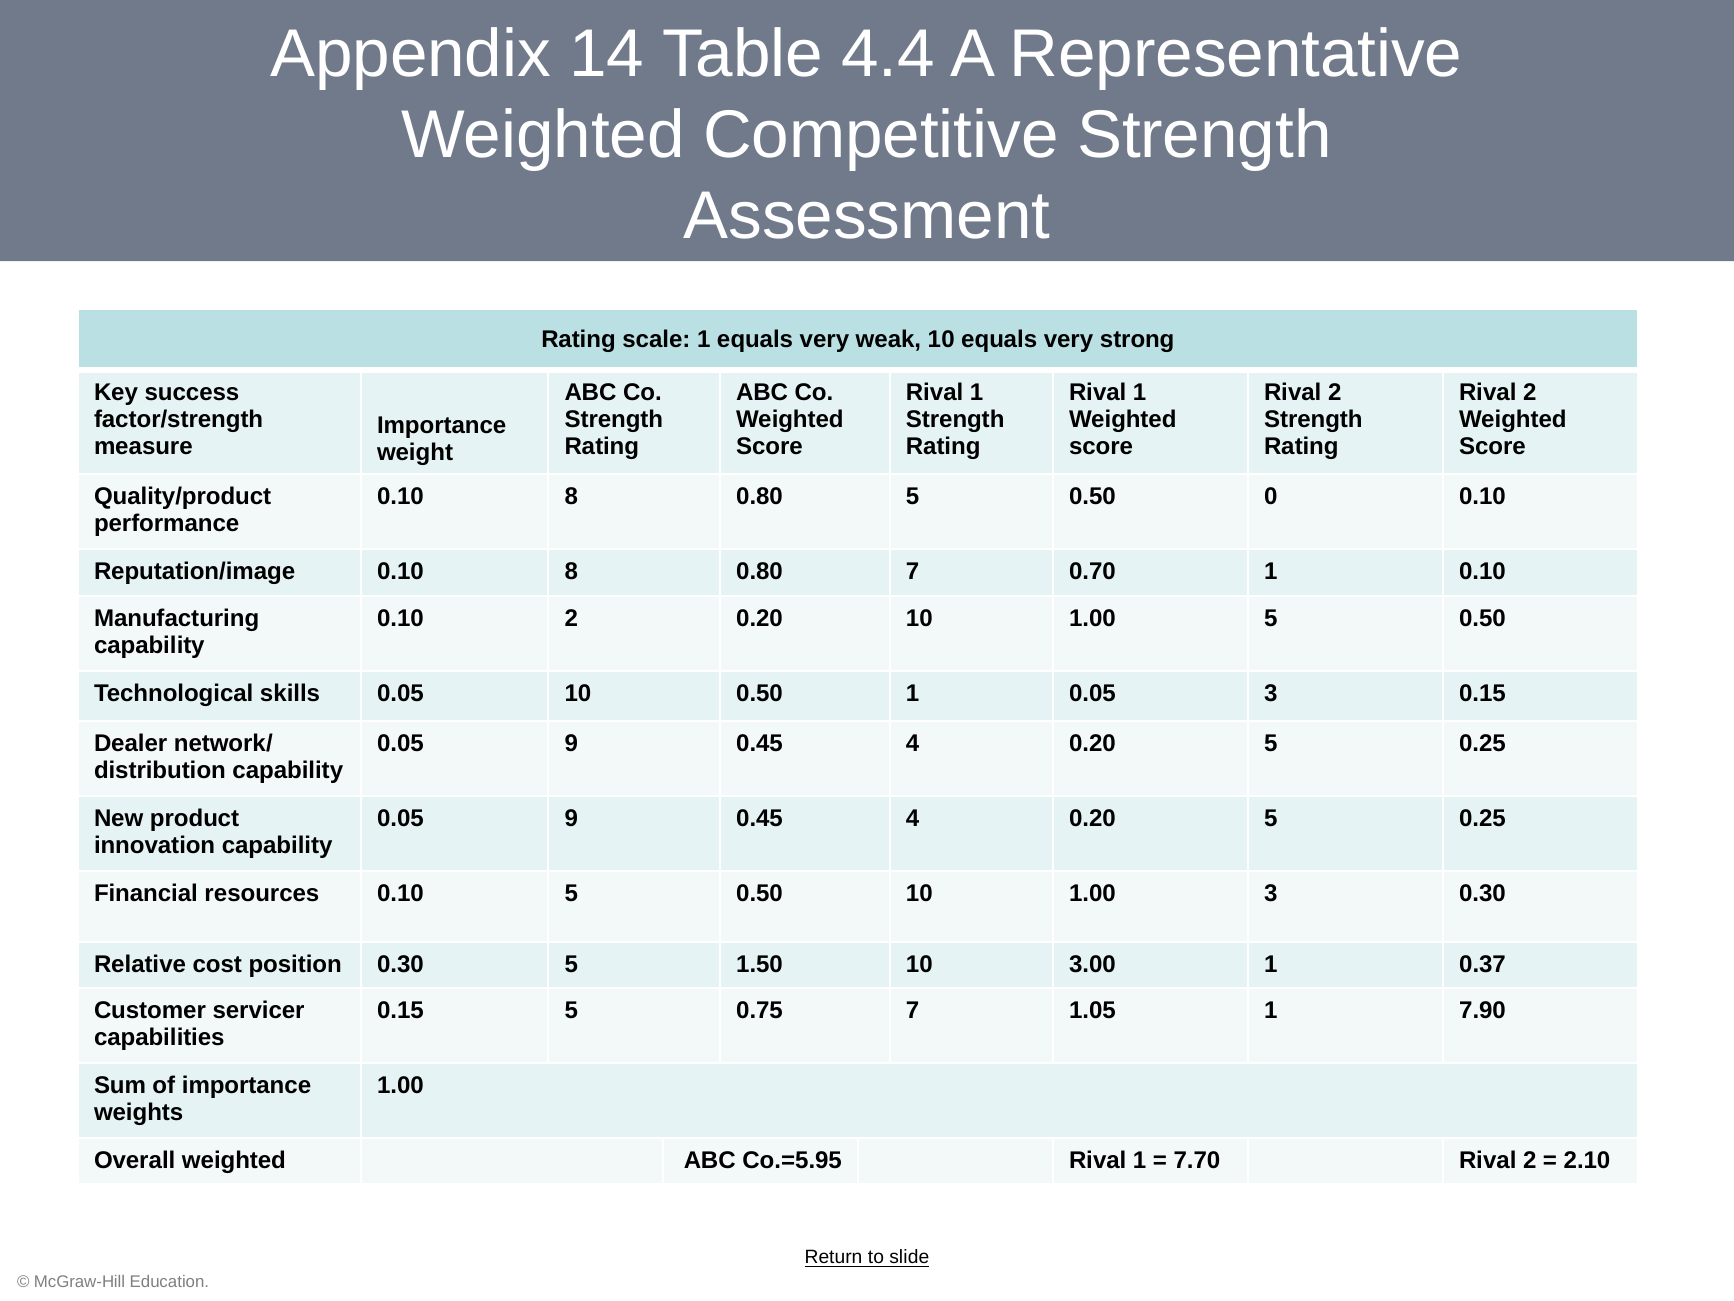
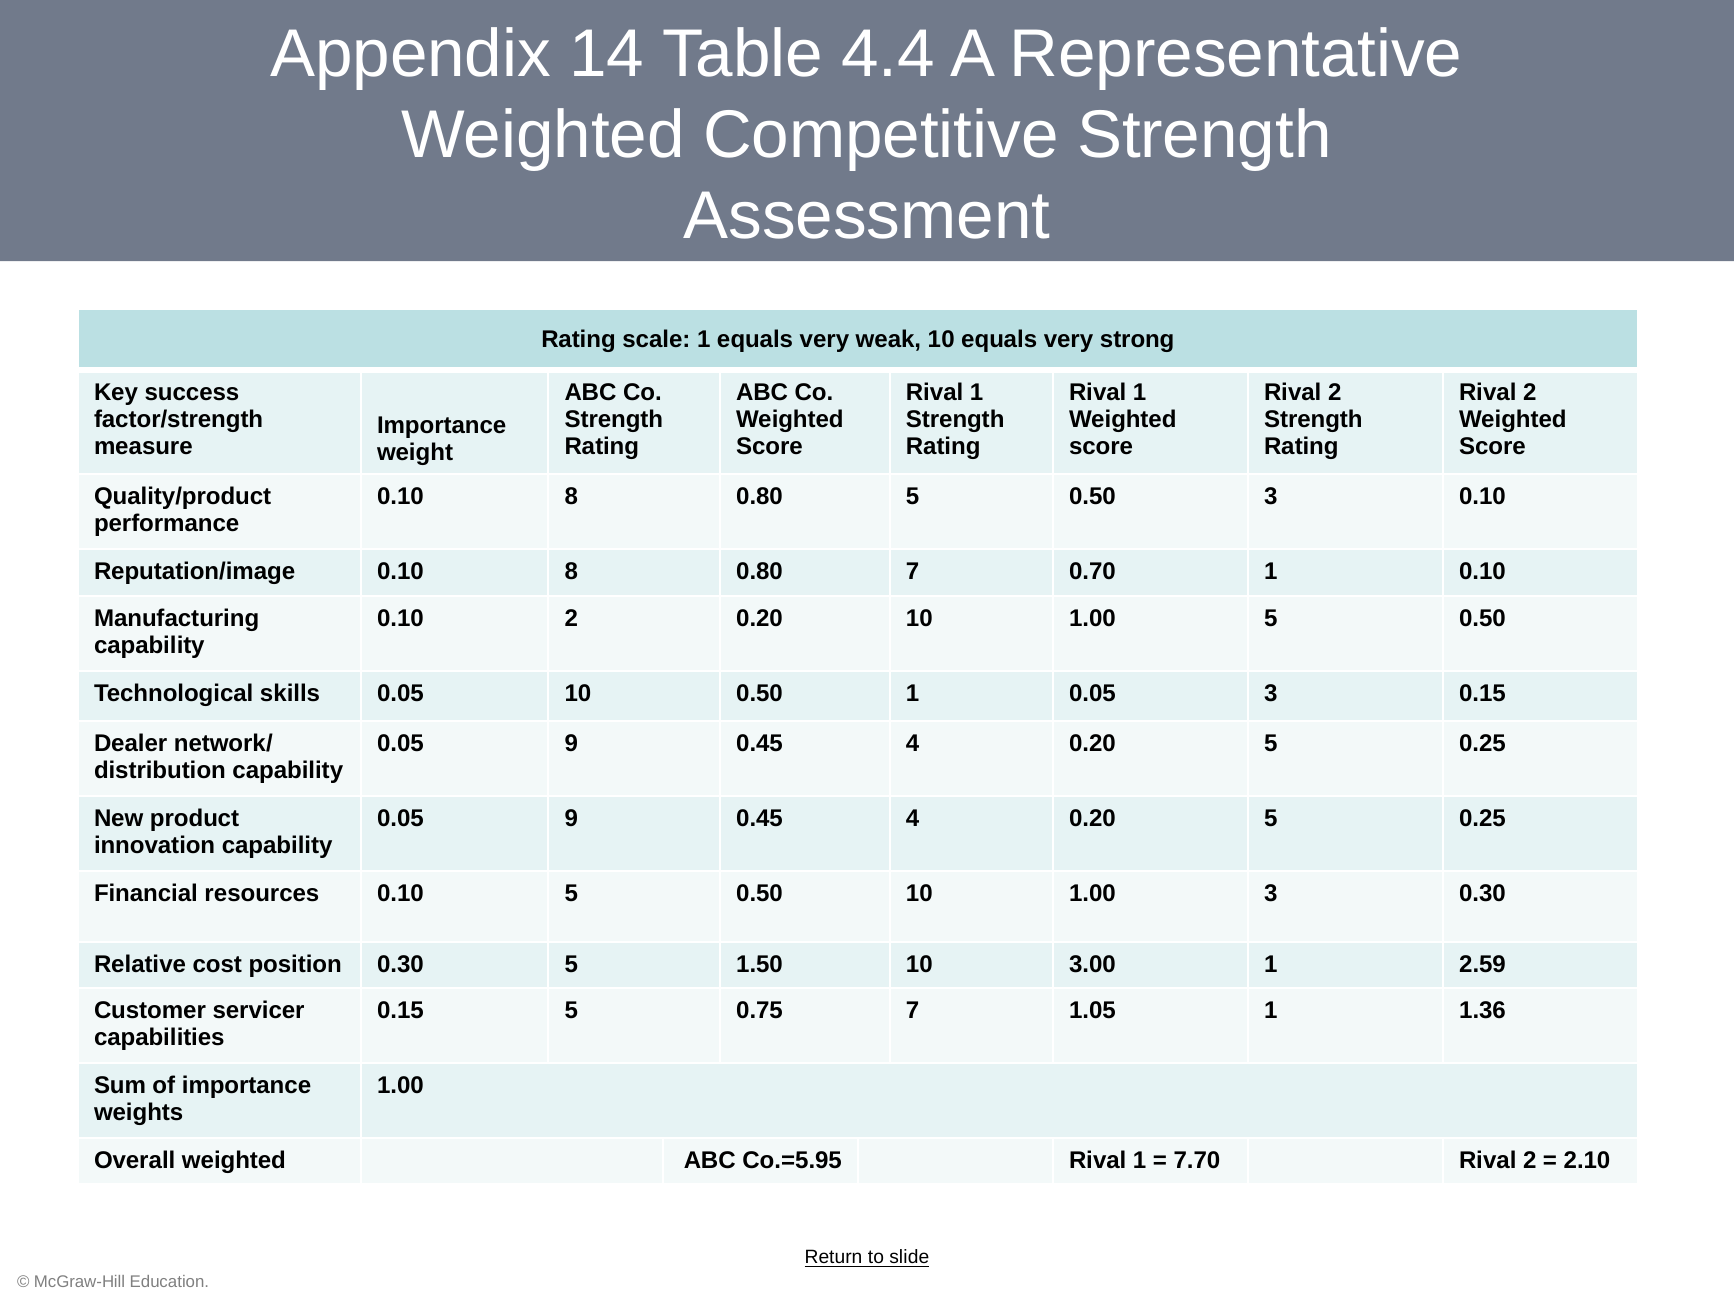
0.50 0: 0 -> 3
0.37: 0.37 -> 2.59
7.90: 7.90 -> 1.36
